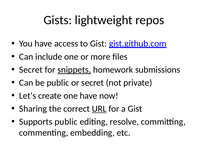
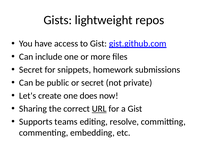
snippets underline: present -> none
one have: have -> does
Supports public: public -> teams
